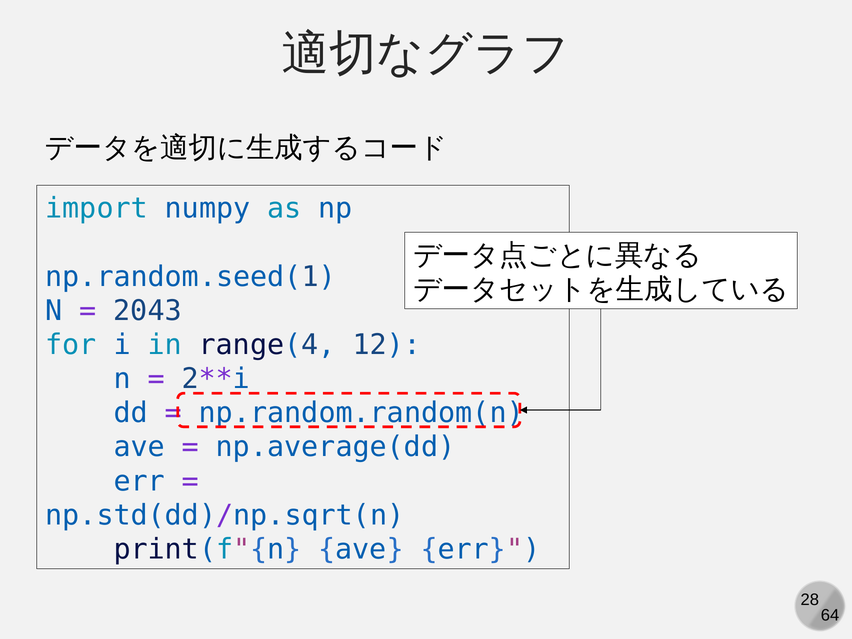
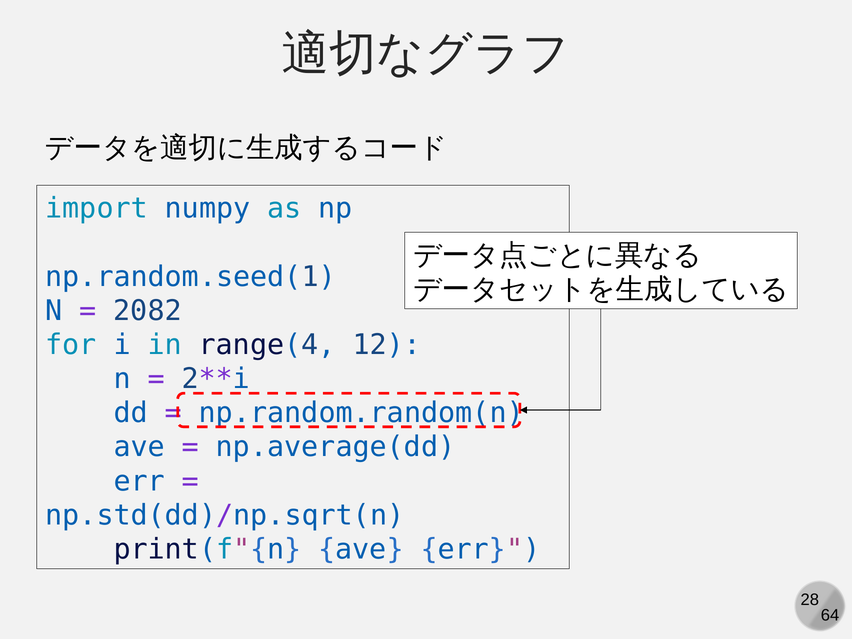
2043: 2043 -> 2082
